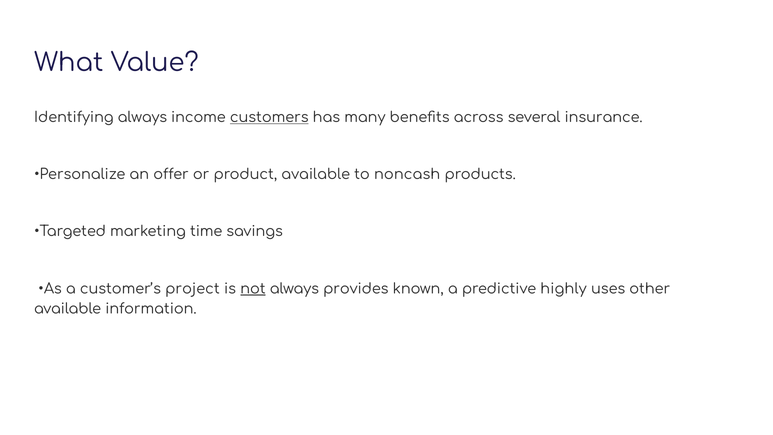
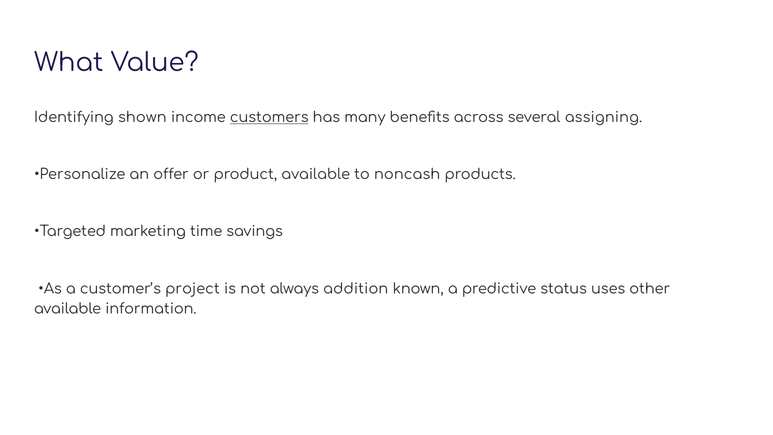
Identifying always: always -> shown
insurance: insurance -> assigning
not underline: present -> none
provides: provides -> addition
highly: highly -> status
